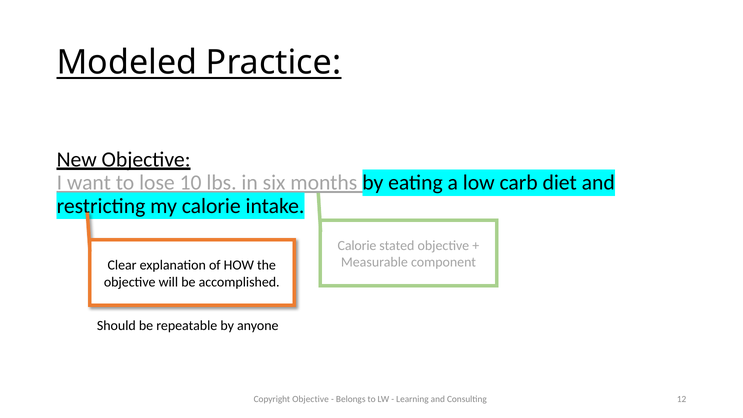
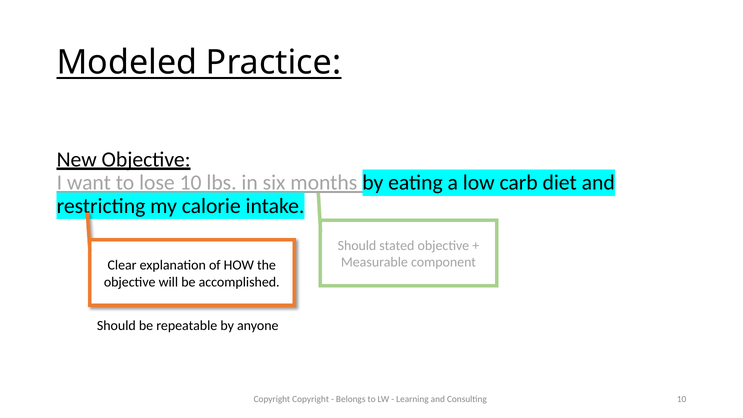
Calorie at (357, 246): Calorie -> Should
Copyright Objective: Objective -> Copyright
Consulting 12: 12 -> 10
